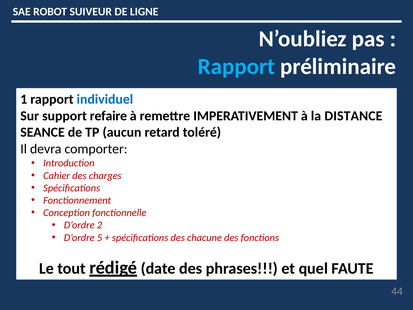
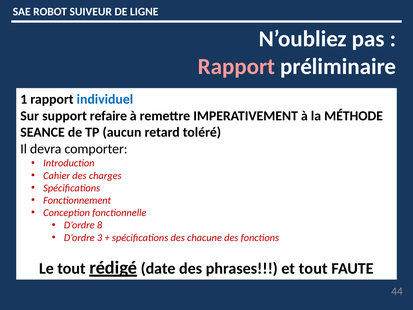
Rapport at (237, 66) colour: light blue -> pink
DISTANCE: DISTANCE -> MÉTHODE
2: 2 -> 8
5: 5 -> 3
et quel: quel -> tout
